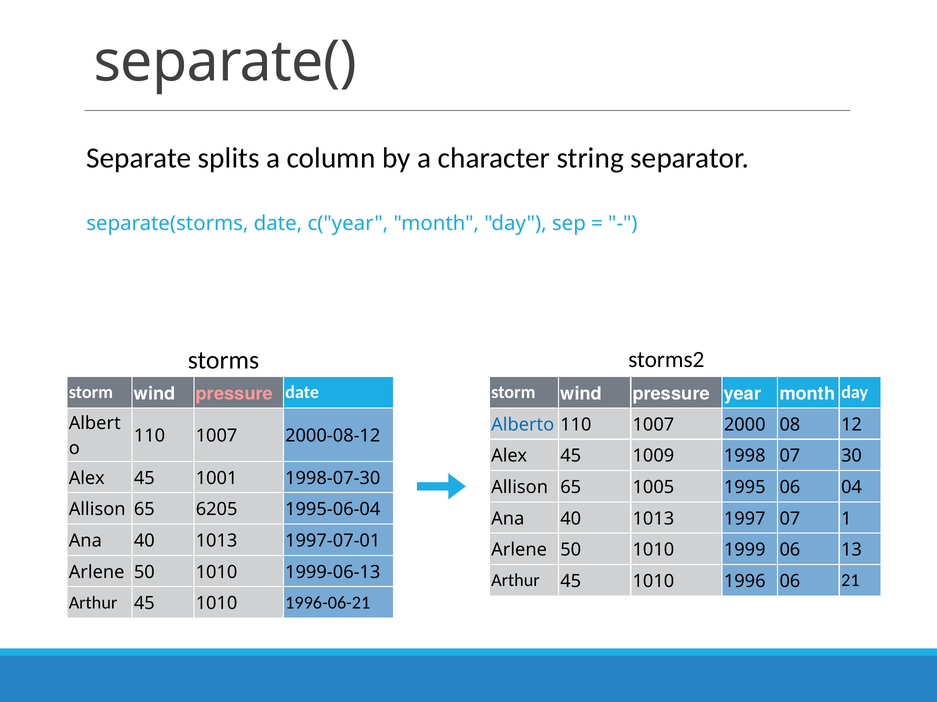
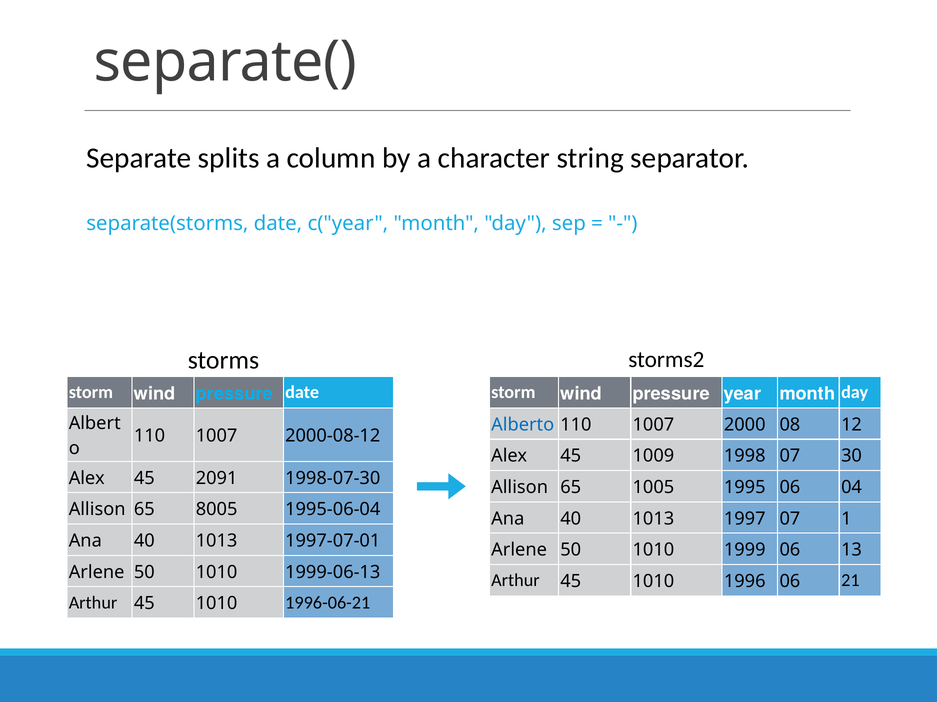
pressure at (234, 394) colour: pink -> light blue
1001: 1001 -> 2091
6205: 6205 -> 8005
